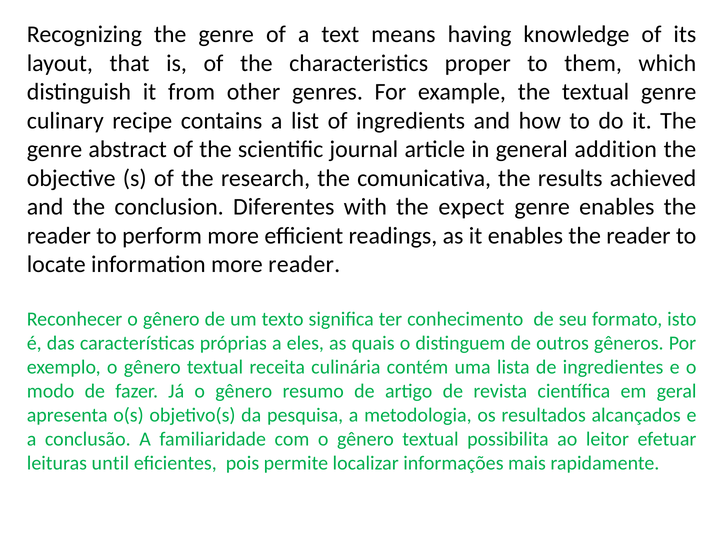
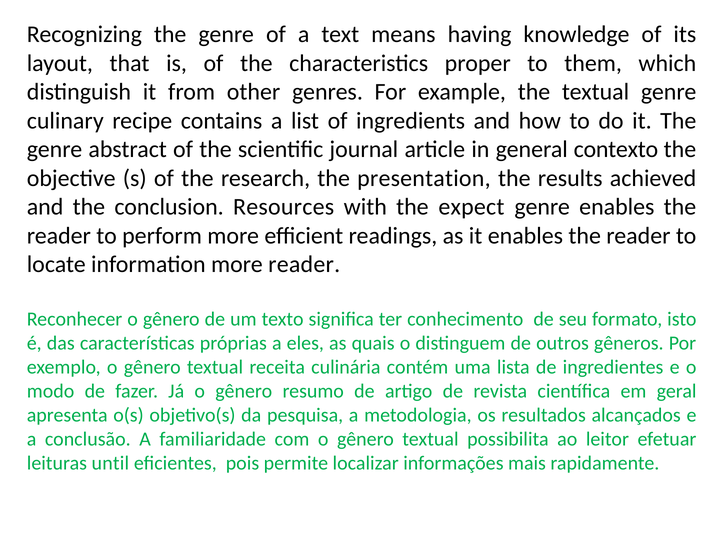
addition: addition -> contexto
comunicativa: comunicativa -> presentation
Diferentes: Diferentes -> Resources
